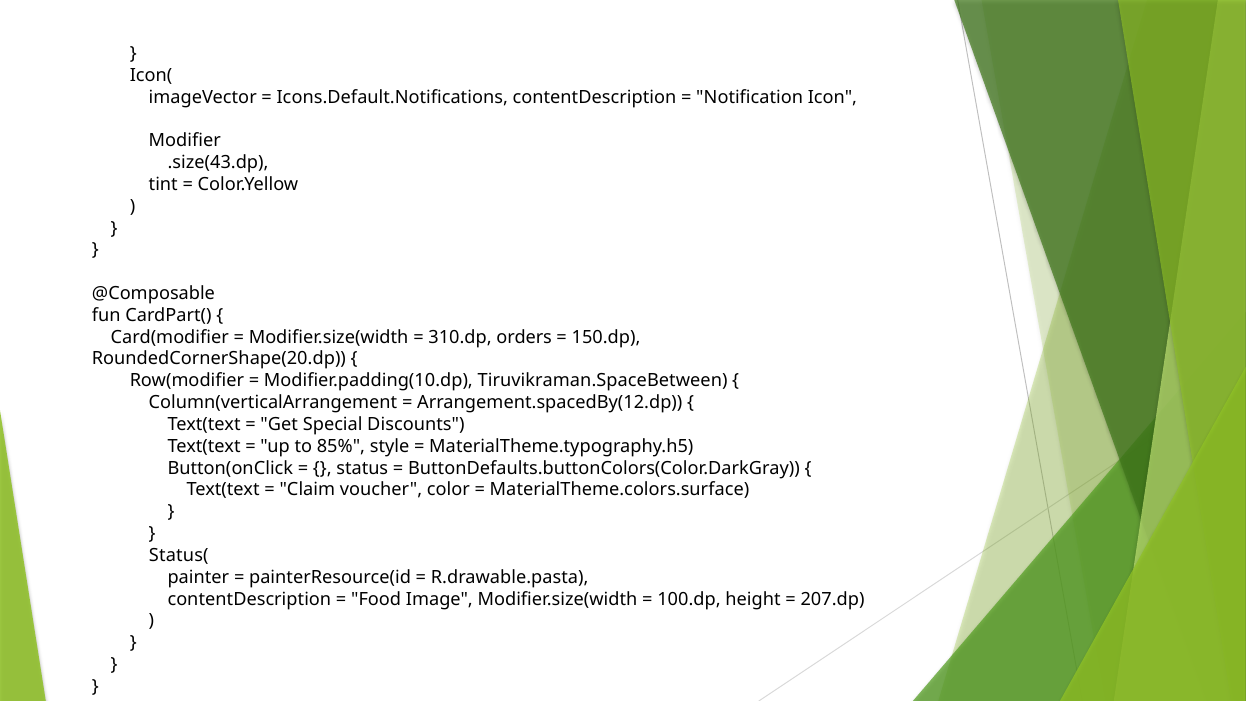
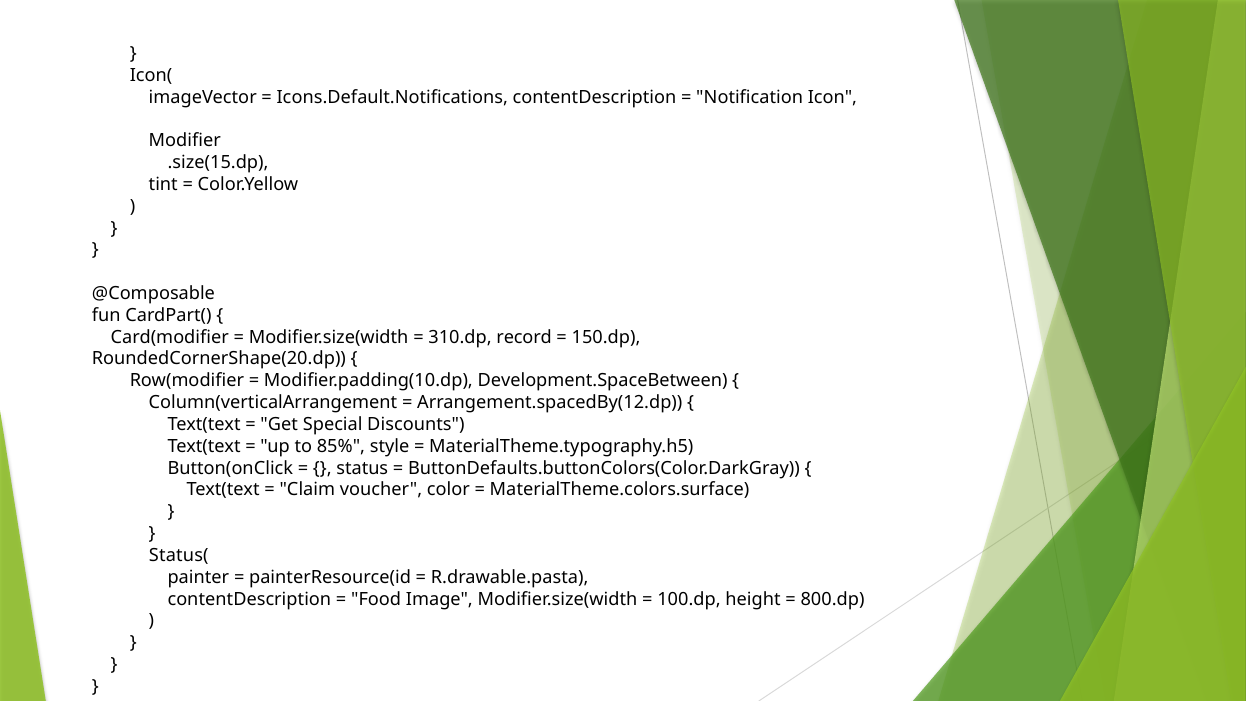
.size(43.dp: .size(43.dp -> .size(15.dp
orders: orders -> record
Tiruvikraman.SpaceBetween: Tiruvikraman.SpaceBetween -> Development.SpaceBetween
207.dp: 207.dp -> 800.dp
